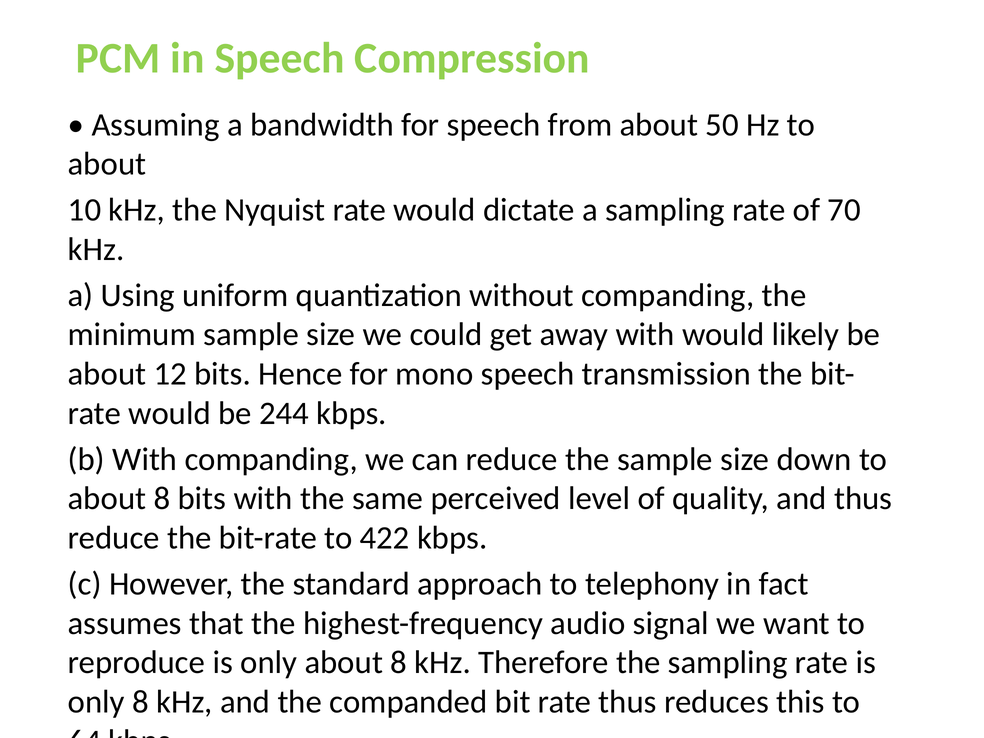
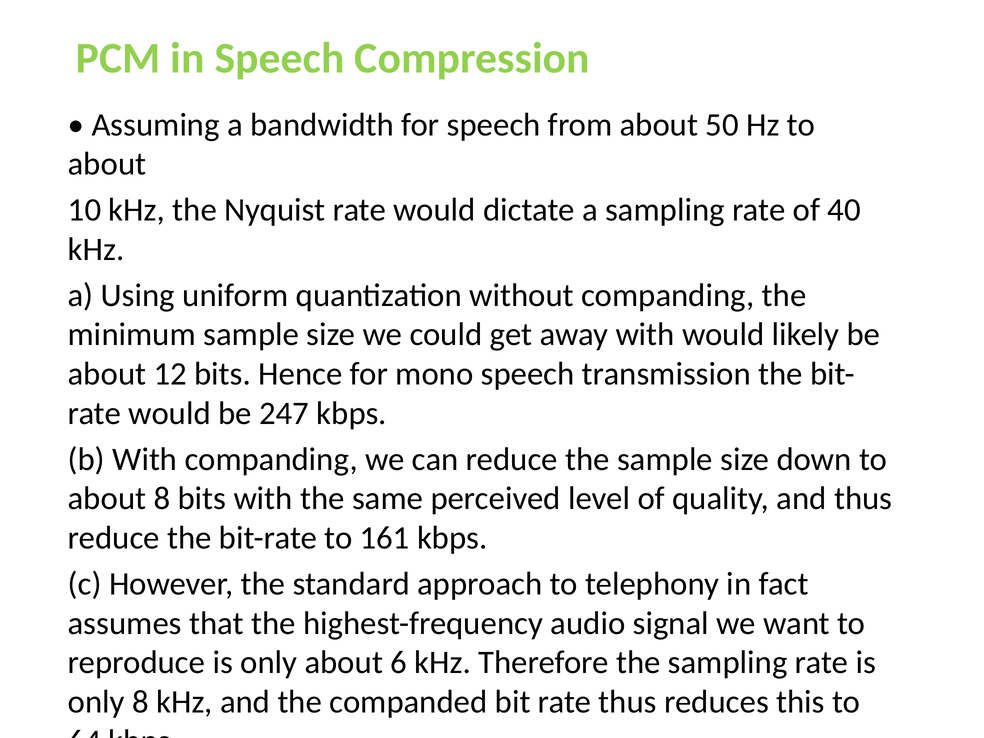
70: 70 -> 40
244: 244 -> 247
422: 422 -> 161
only about 8: 8 -> 6
